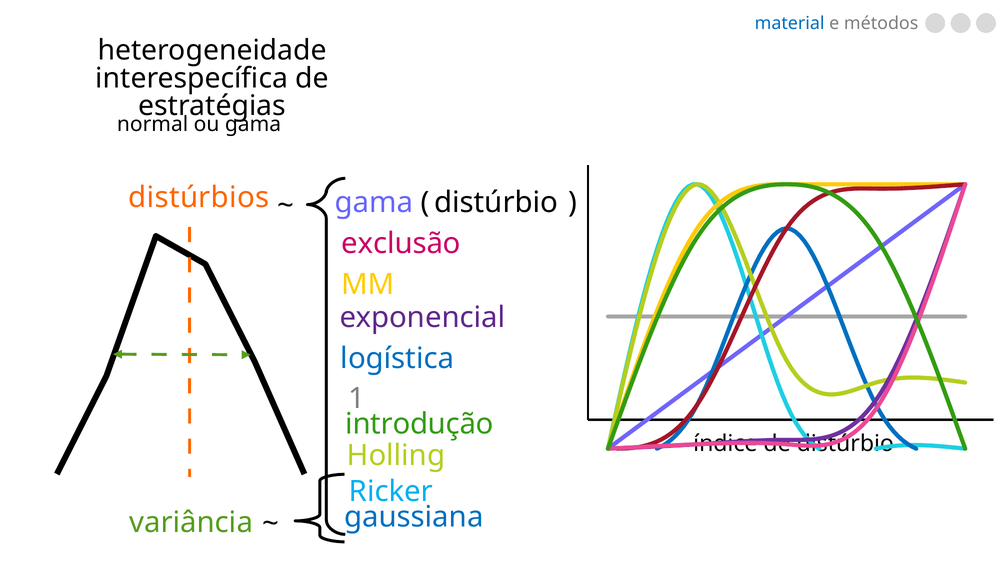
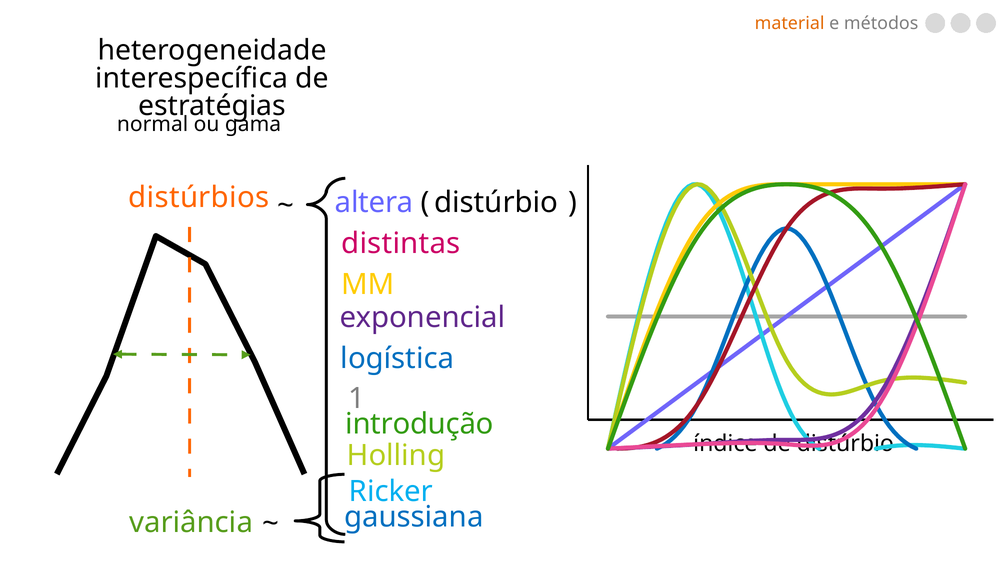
material colour: blue -> orange
gama at (374, 202): gama -> altera
exclusão: exclusão -> distintas
